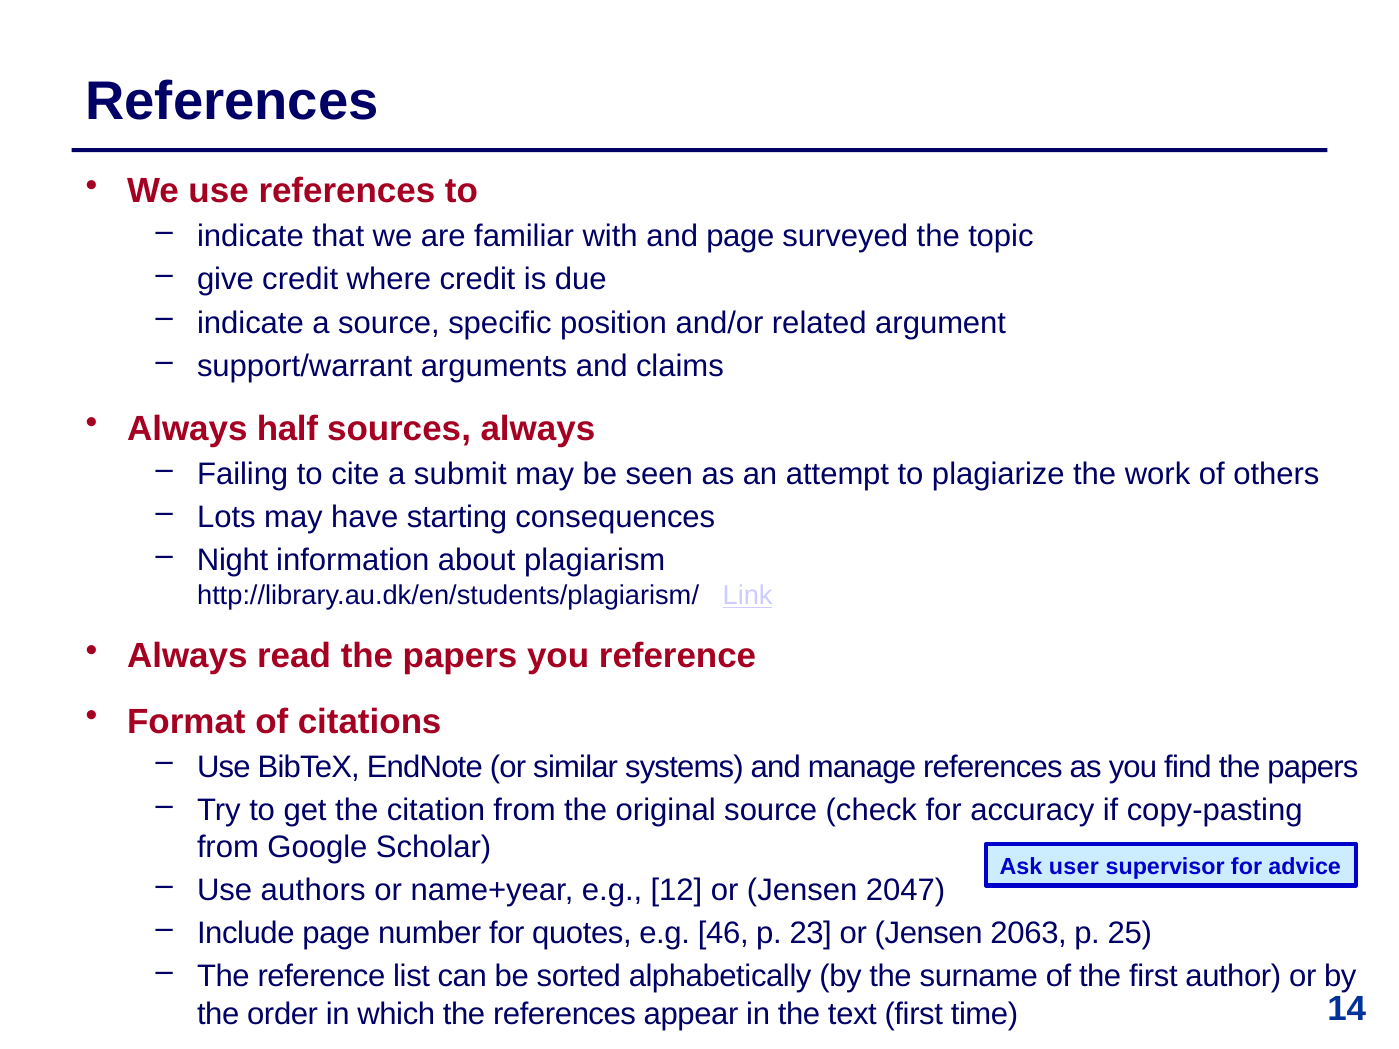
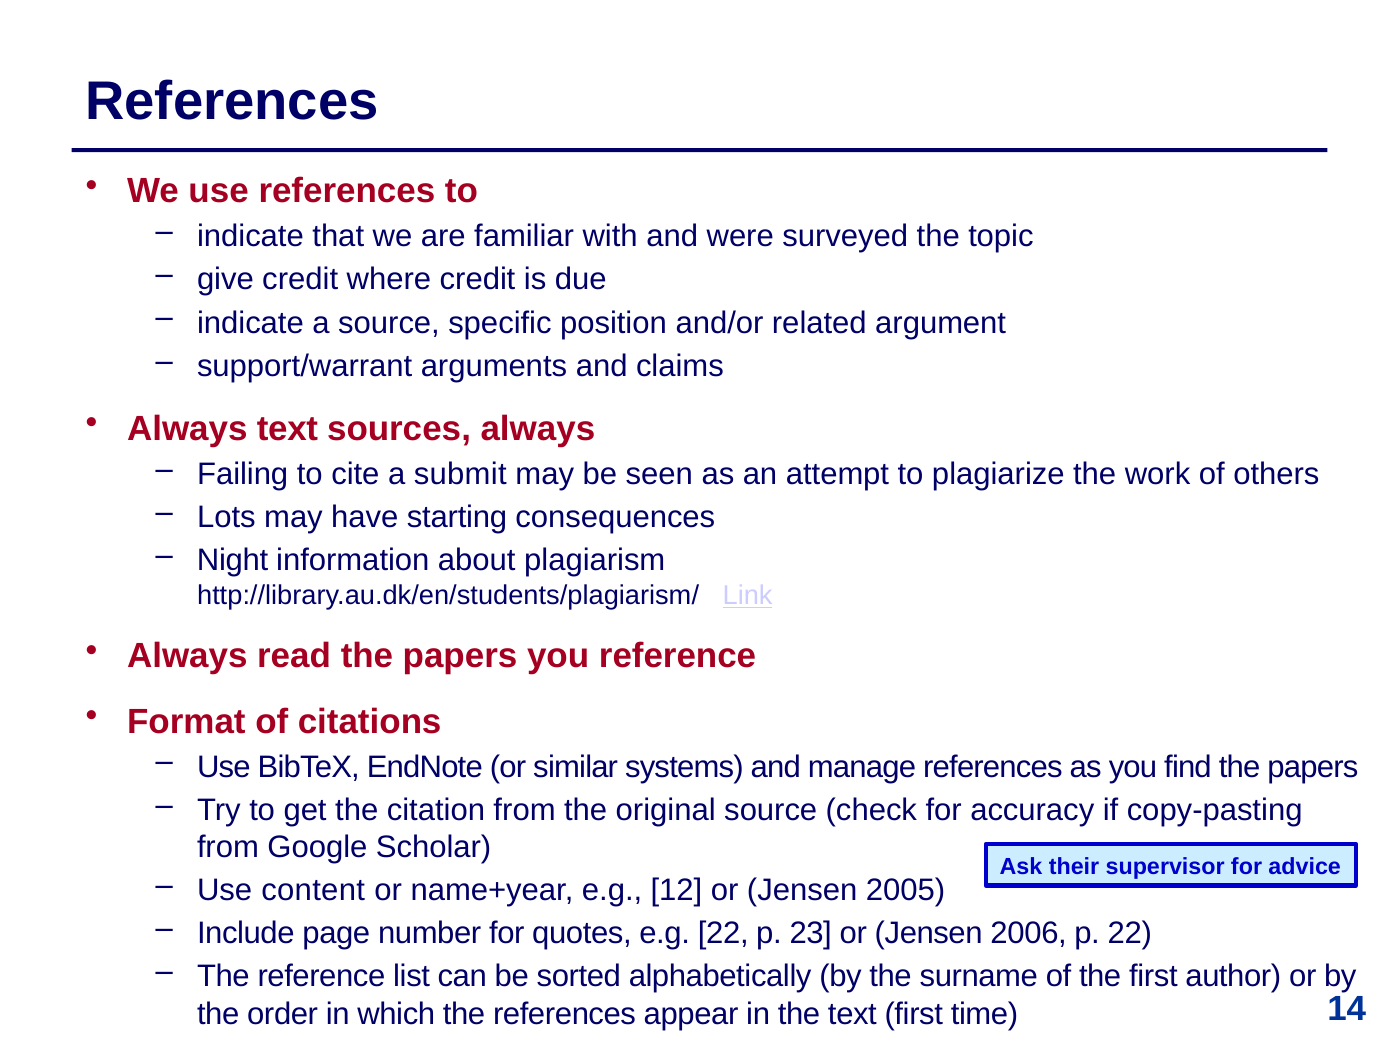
and page: page -> were
Always half: half -> text
user: user -> their
authors: authors -> content
2047: 2047 -> 2005
e.g 46: 46 -> 22
2063: 2063 -> 2006
p 25: 25 -> 22
